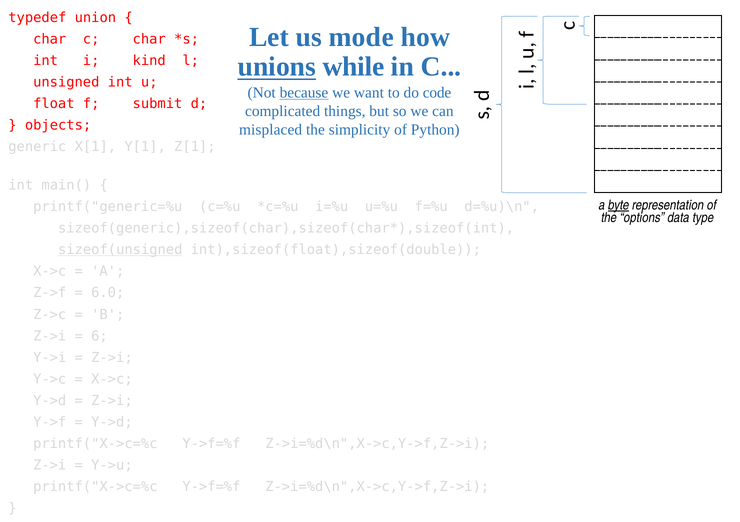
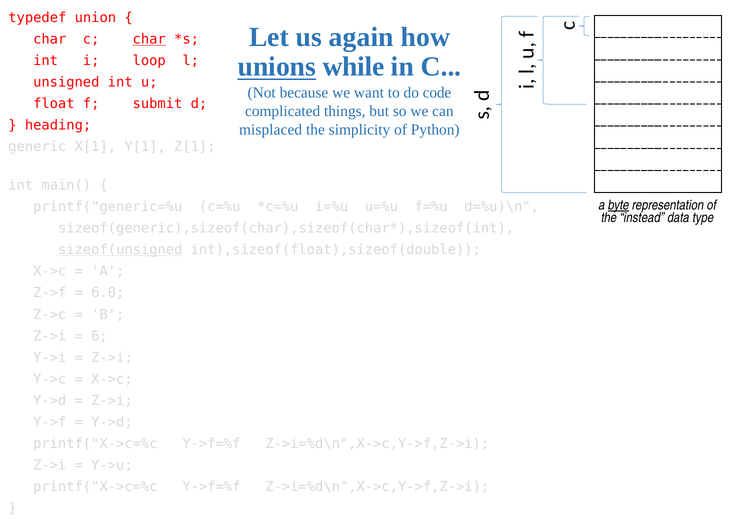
mode: mode -> again
char at (149, 39) underline: none -> present
kind: kind -> loop
because underline: present -> none
objects: objects -> heading
options: options -> instead
